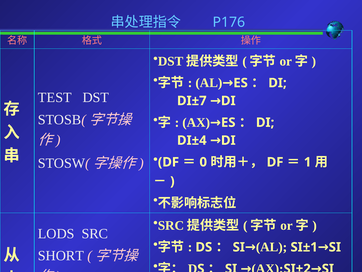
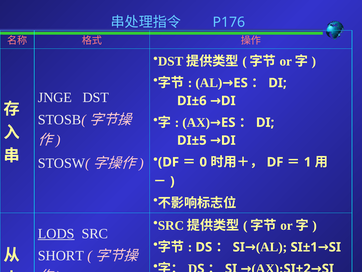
TEST: TEST -> JNGE
DI±7: DI±7 -> DI±6
DI±4: DI±4 -> DI±5
LODS underline: none -> present
